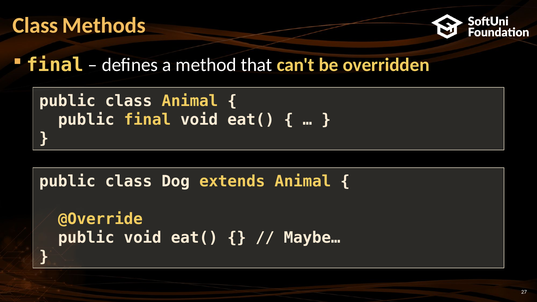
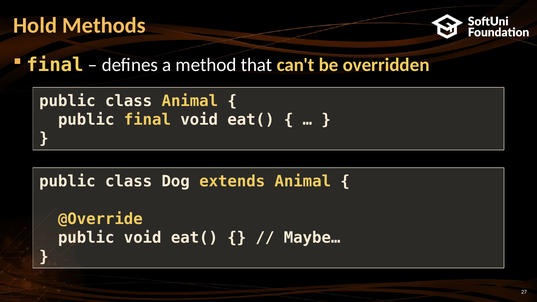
Class at (35, 26): Class -> Hold
